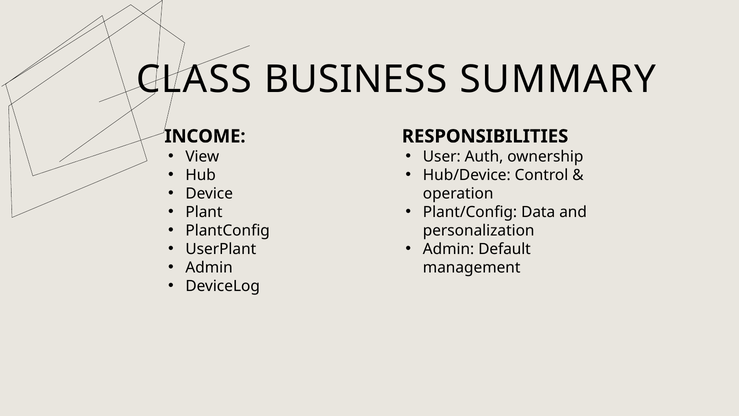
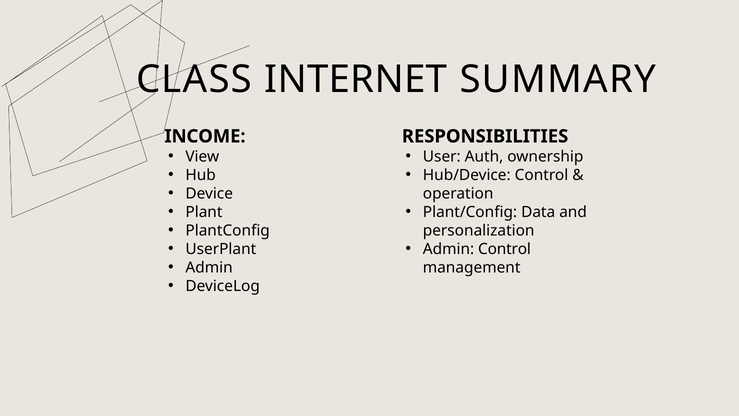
BUSINESS: BUSINESS -> INTERNET
Admin Default: Default -> Control
